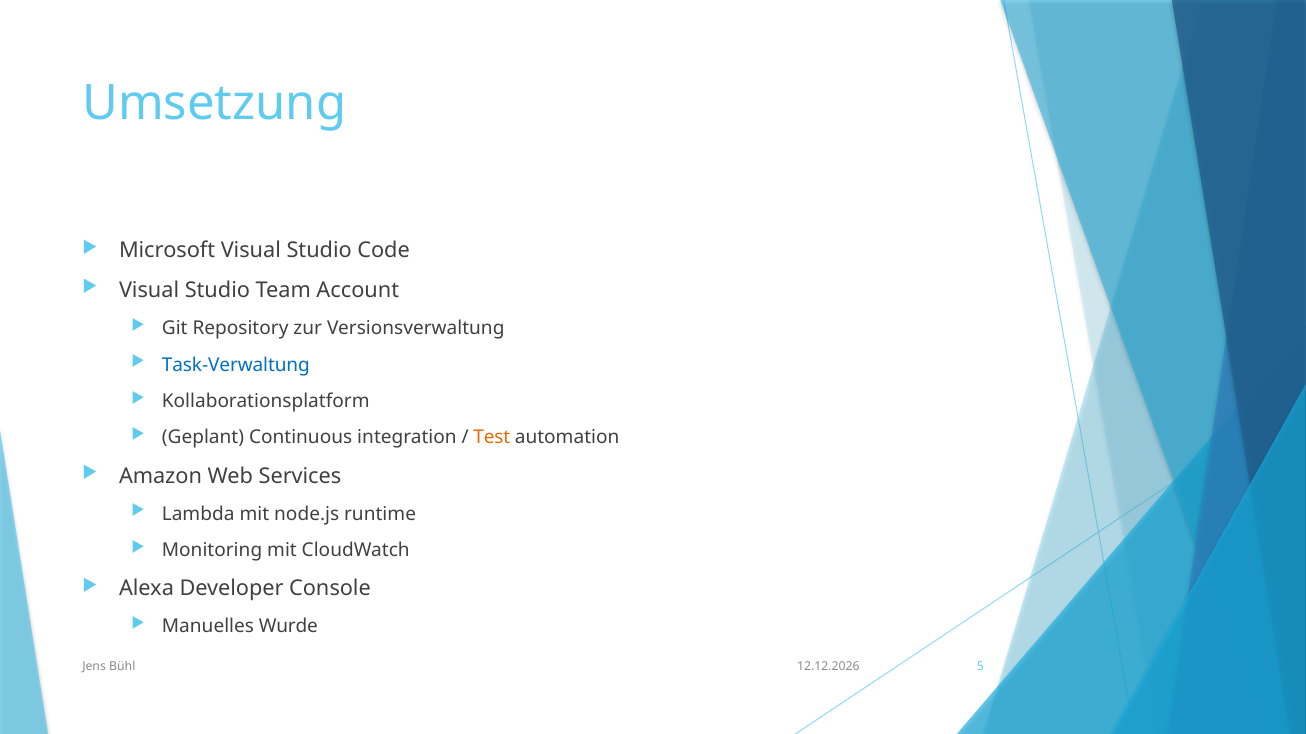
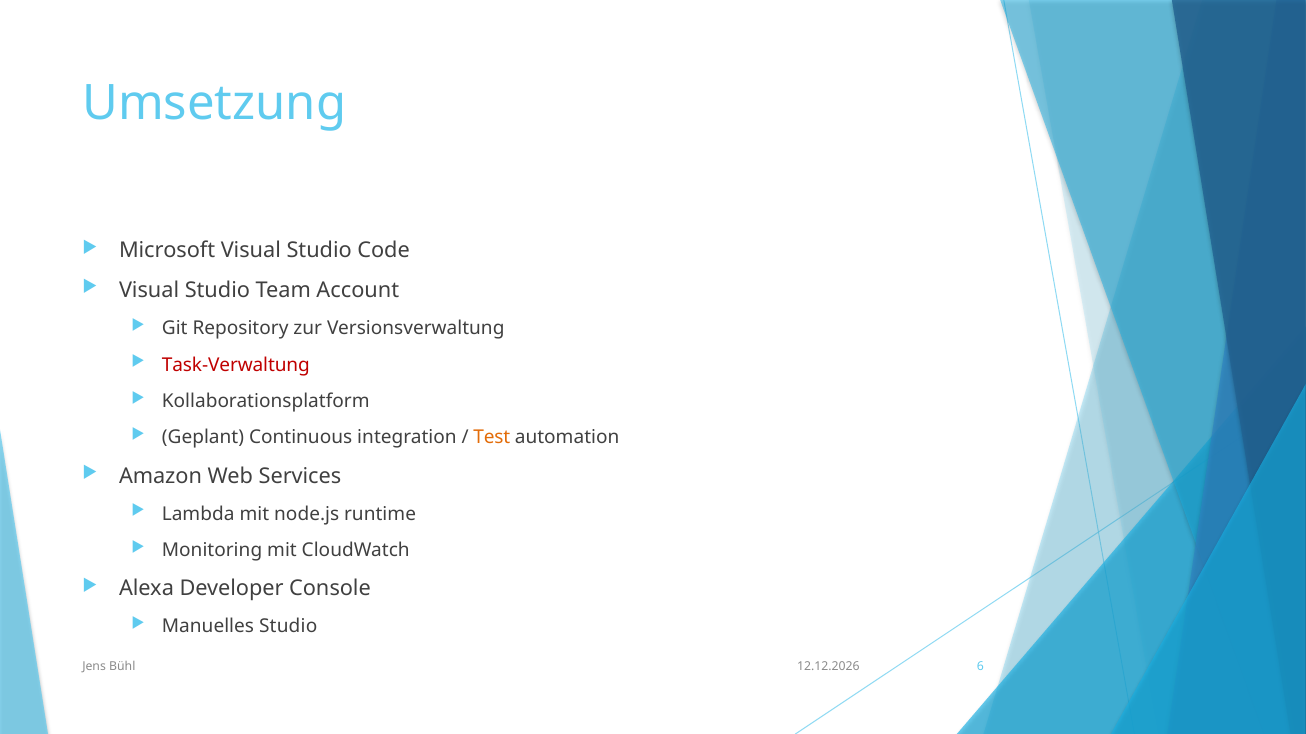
Task-Verwaltung colour: blue -> red
Manuelles Wurde: Wurde -> Studio
5: 5 -> 6
